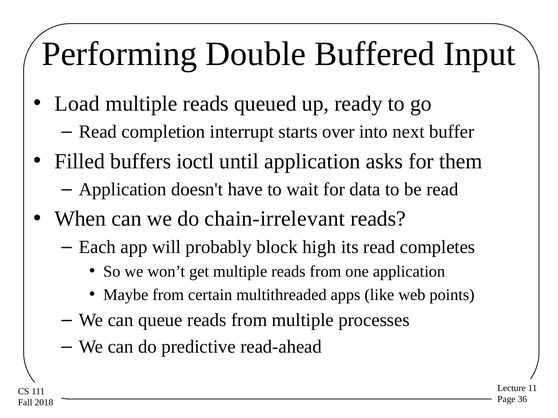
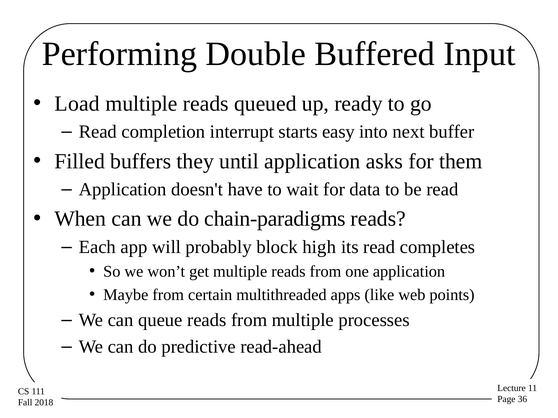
over: over -> easy
ioctl: ioctl -> they
chain-irrelevant: chain-irrelevant -> chain-paradigms
